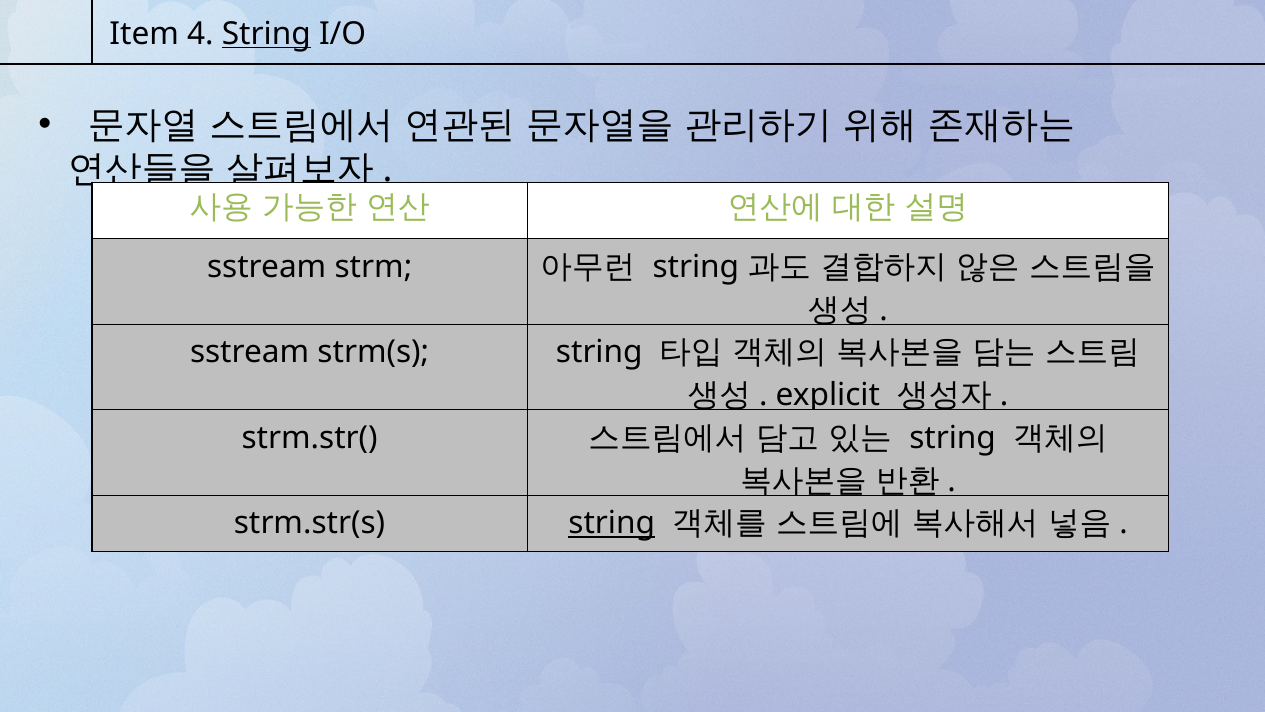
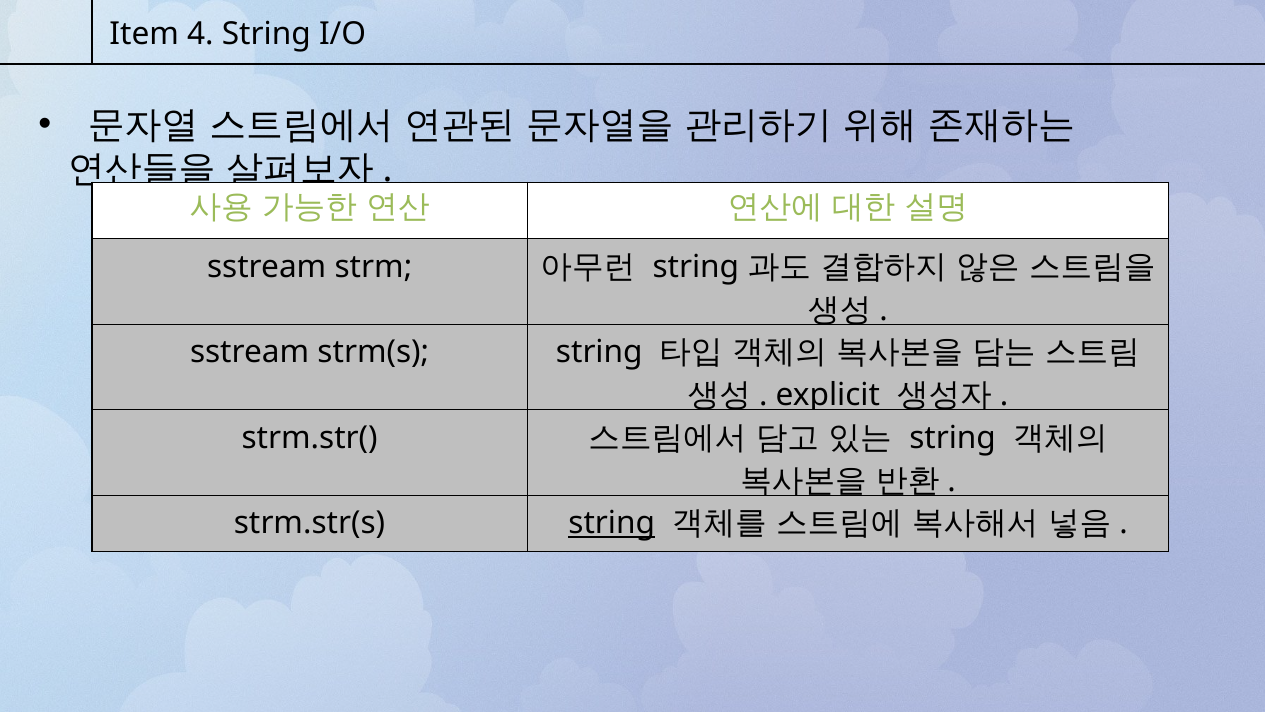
String at (266, 34) underline: present -> none
